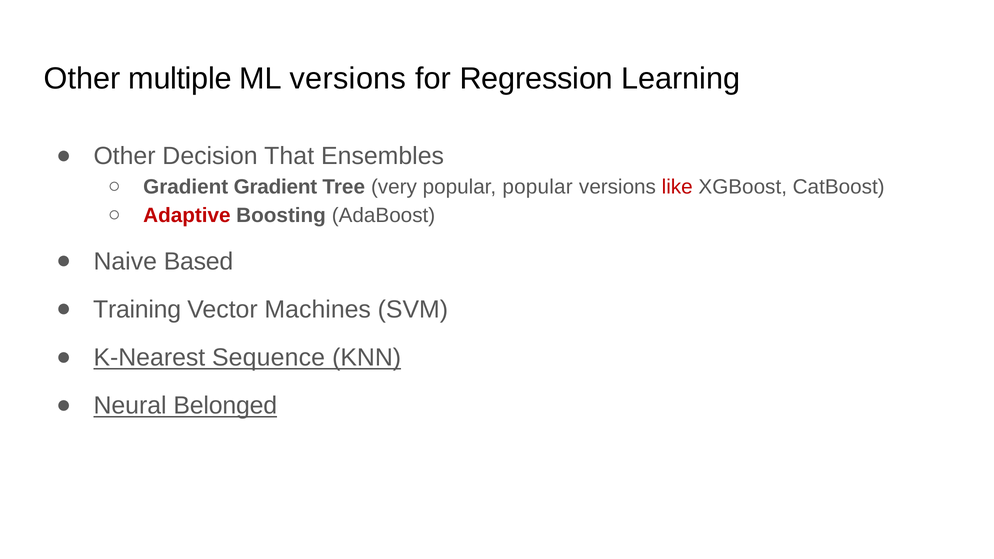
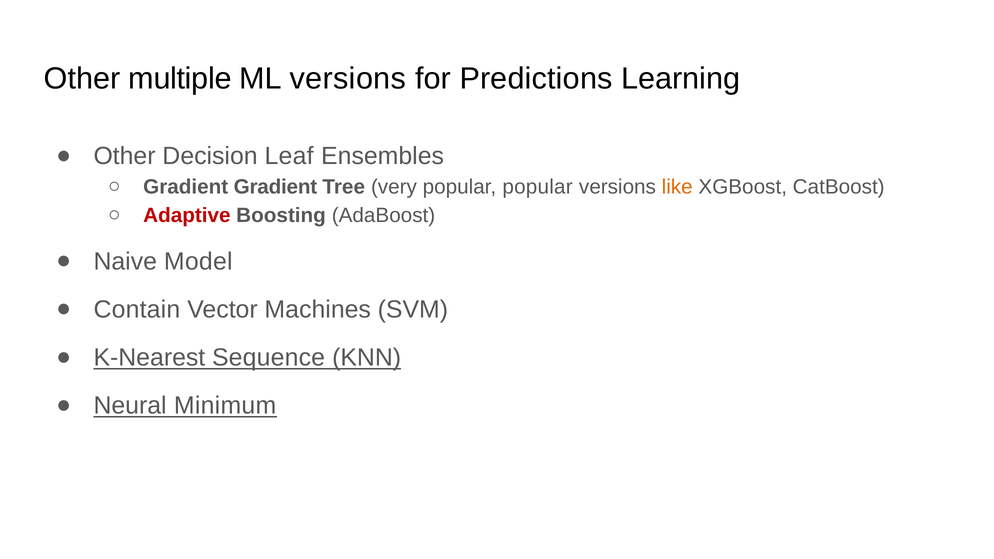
Regression: Regression -> Predictions
That: That -> Leaf
like colour: red -> orange
Based: Based -> Model
Training: Training -> Contain
Belonged: Belonged -> Minimum
